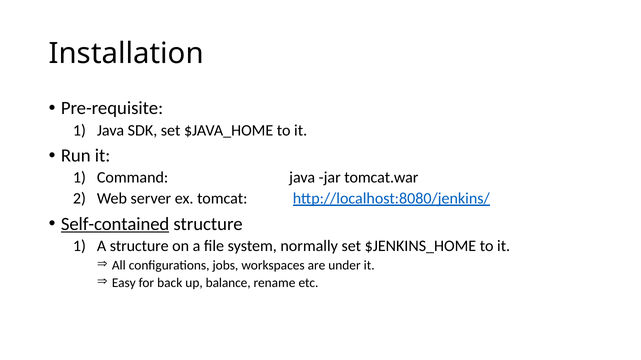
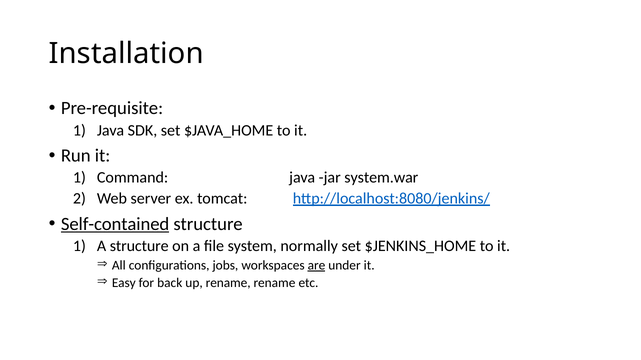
tomcat.war: tomcat.war -> system.war
are underline: none -> present
up balance: balance -> rename
